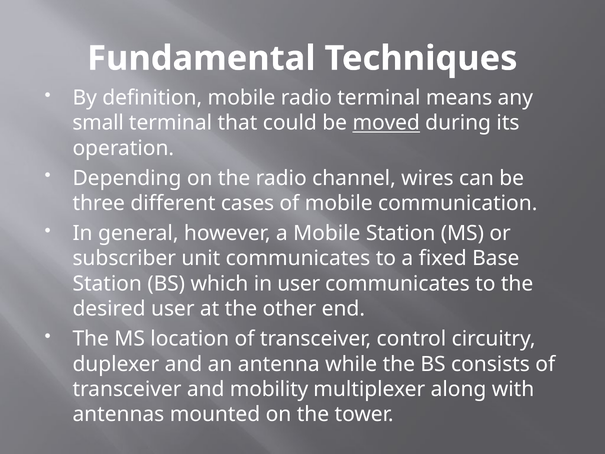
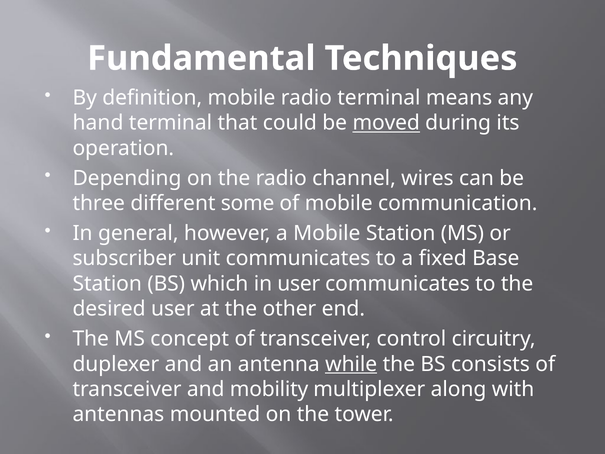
small: small -> hand
cases: cases -> some
location: location -> concept
while underline: none -> present
